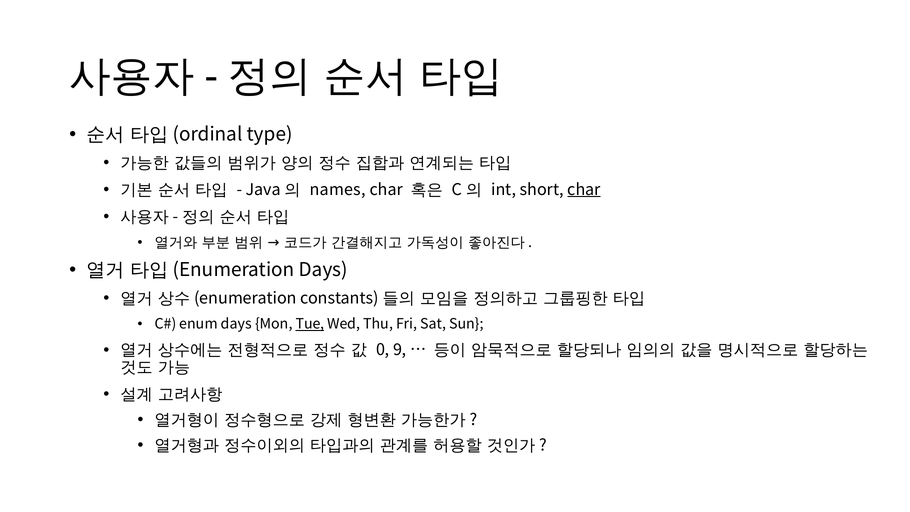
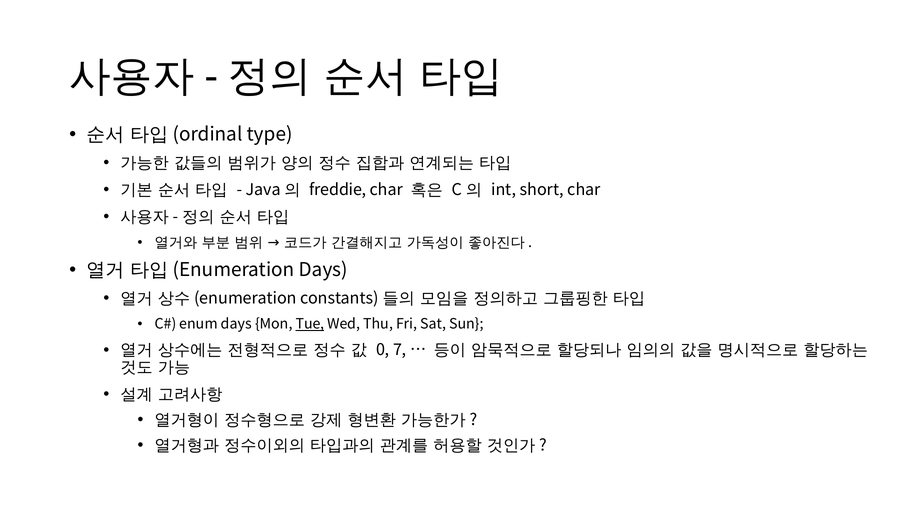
names: names -> freddie
char at (584, 190) underline: present -> none
9: 9 -> 7
